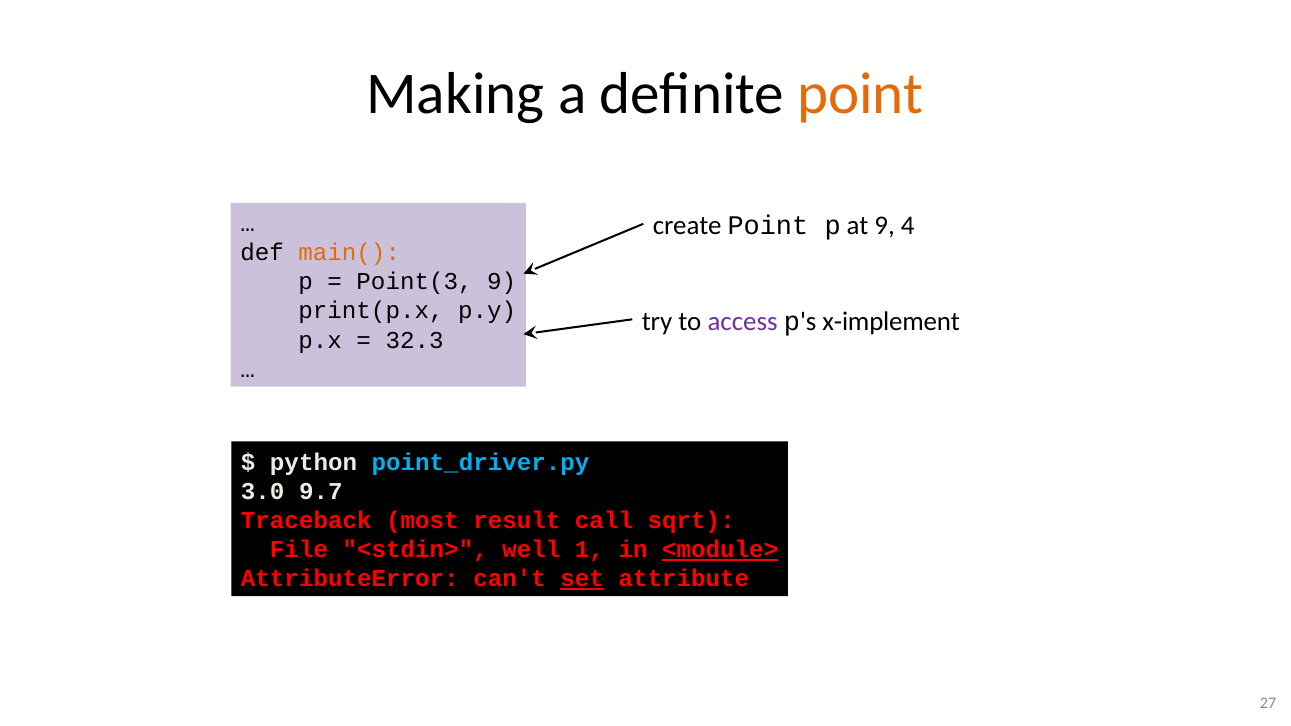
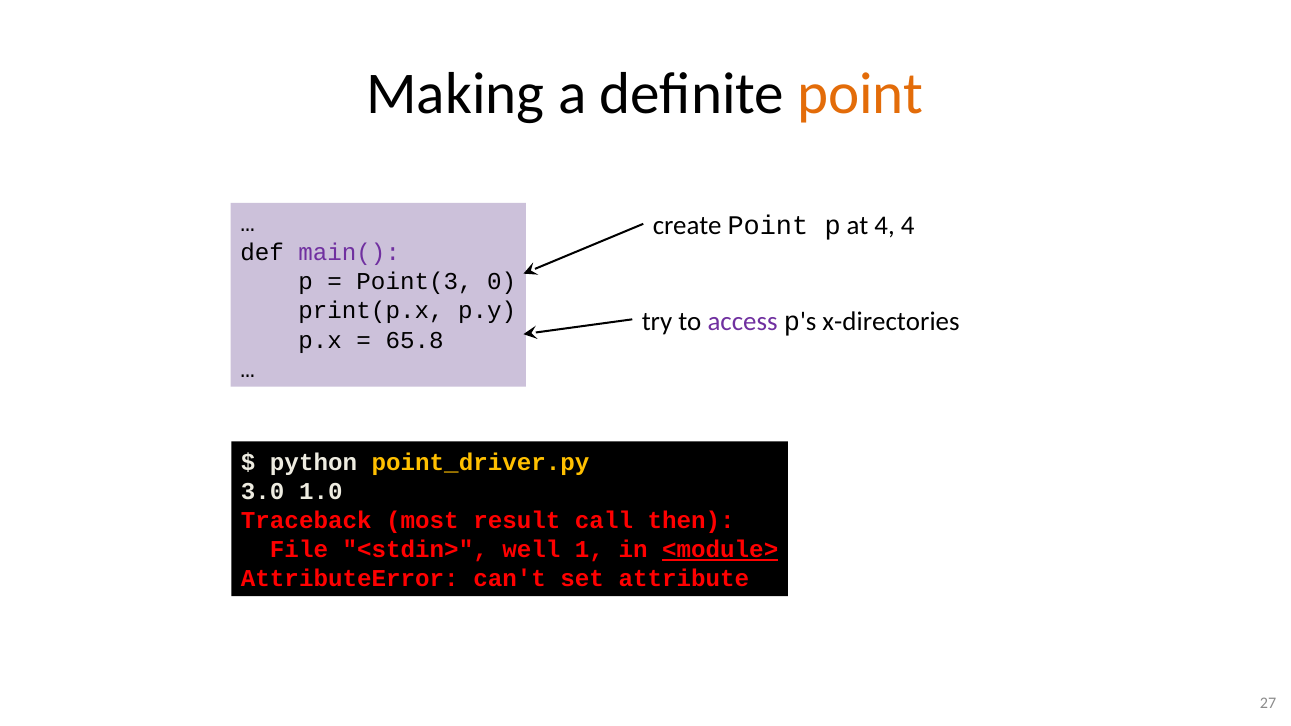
at 9: 9 -> 4
main( colour: orange -> purple
Point(3 9: 9 -> 0
x-implement: x-implement -> x-directories
32.3: 32.3 -> 65.8
point_driver.py colour: light blue -> yellow
9.7: 9.7 -> 1.0
sqrt: sqrt -> then
set underline: present -> none
